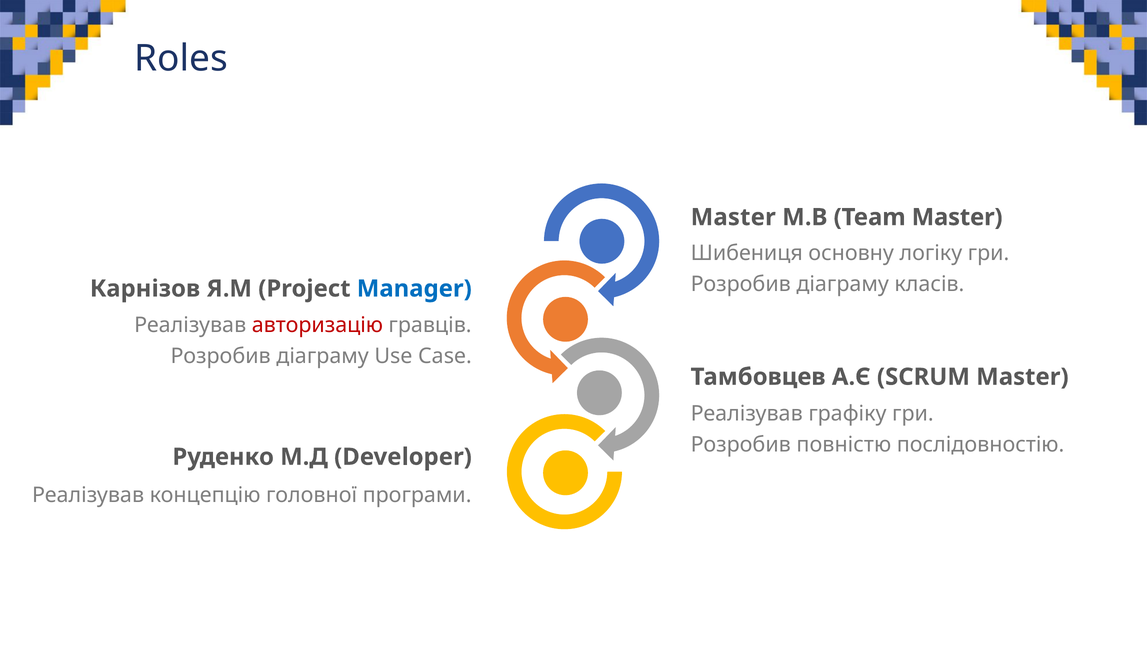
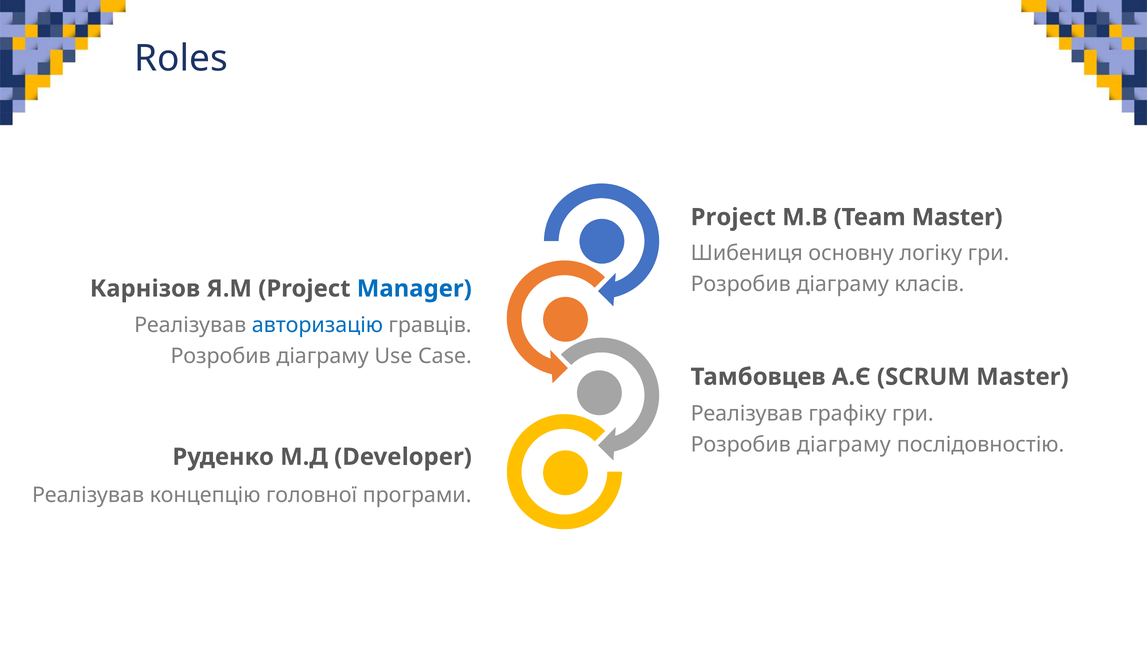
Master at (733, 217): Master -> Project
авторизацію colour: red -> blue
повністю at (844, 445): повністю -> діаграму
